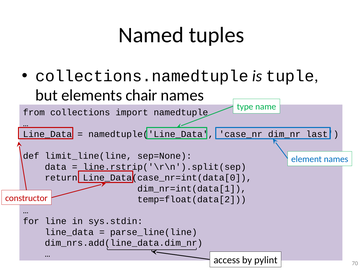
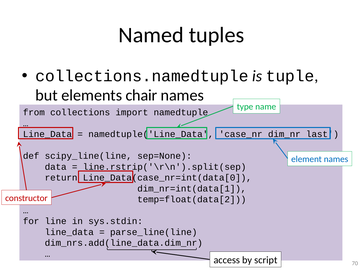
limit_line(line: limit_line(line -> scipy_line(line
pylint: pylint -> script
